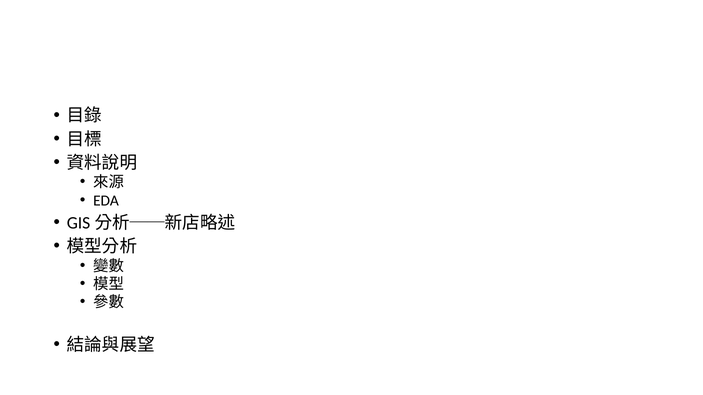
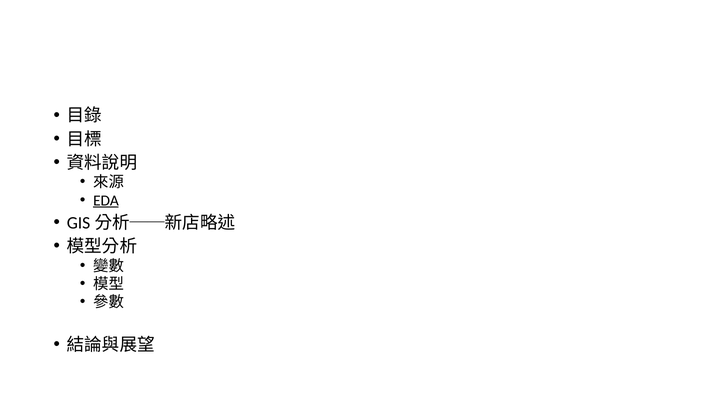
EDA underline: none -> present
